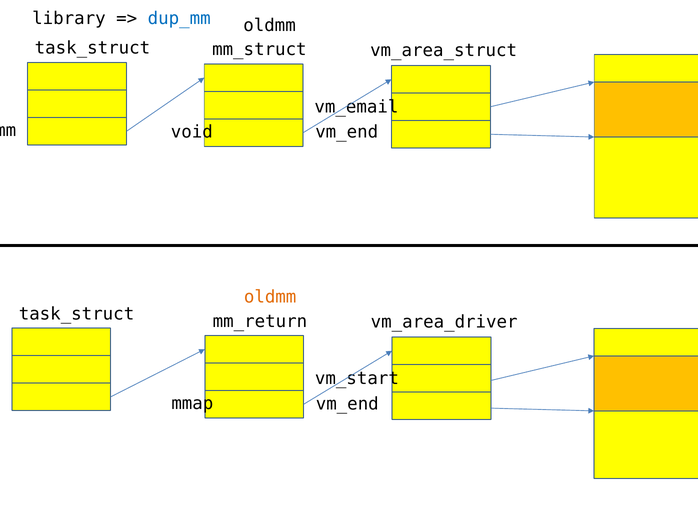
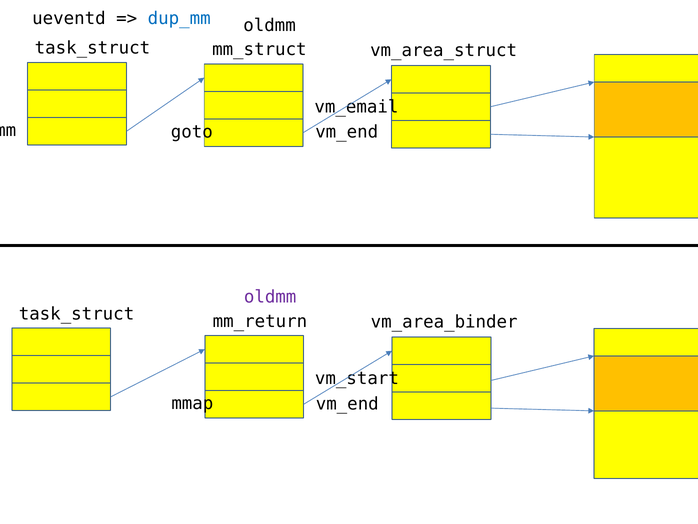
library: library -> ueventd
void: void -> goto
oldmm at (270, 297) colour: orange -> purple
vm_area_driver: vm_area_driver -> vm_area_binder
